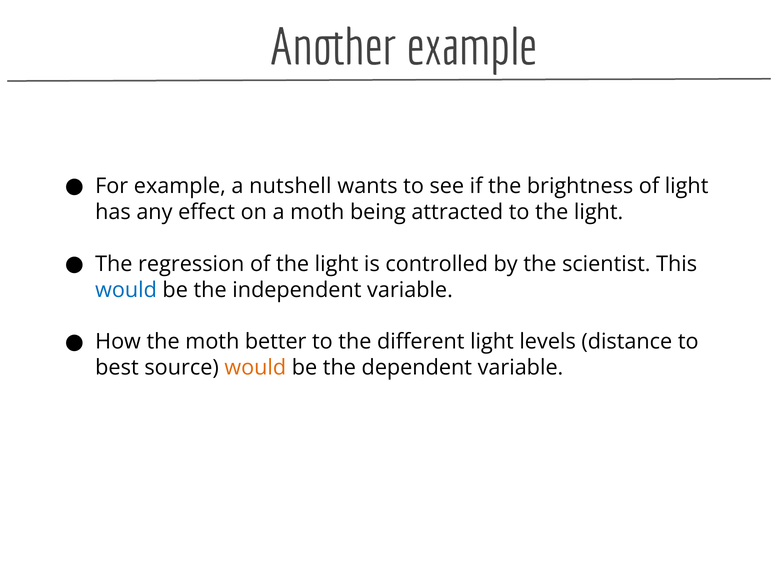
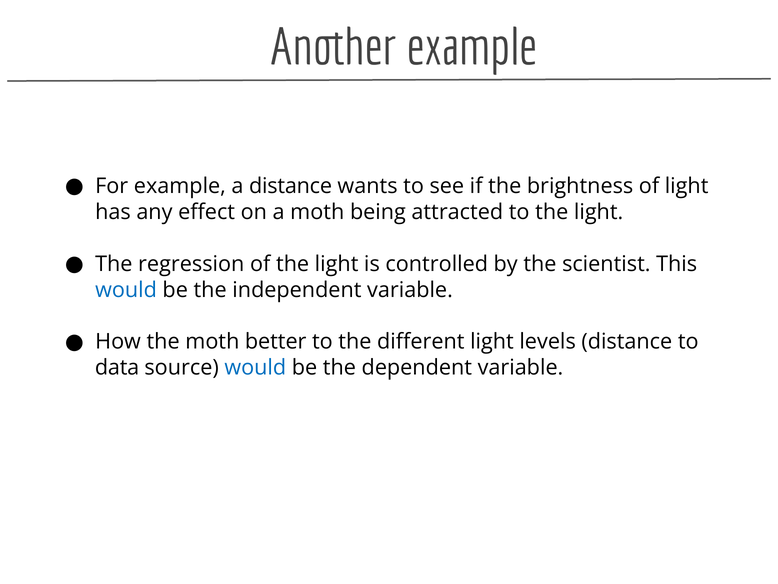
a nutshell: nutshell -> distance
best: best -> data
would at (255, 367) colour: orange -> blue
